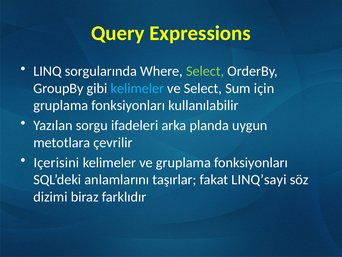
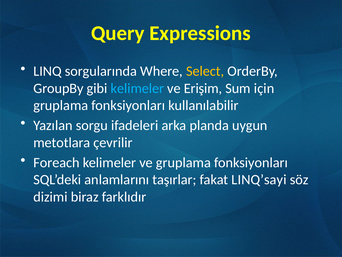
Select at (205, 71) colour: light green -> yellow
ve Select: Select -> Erişim
Içerisini: Içerisini -> Foreach
